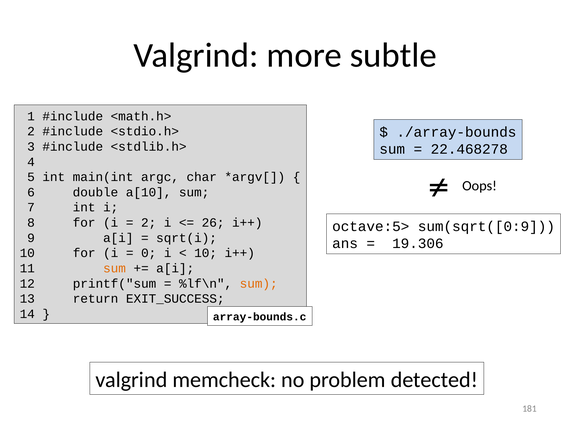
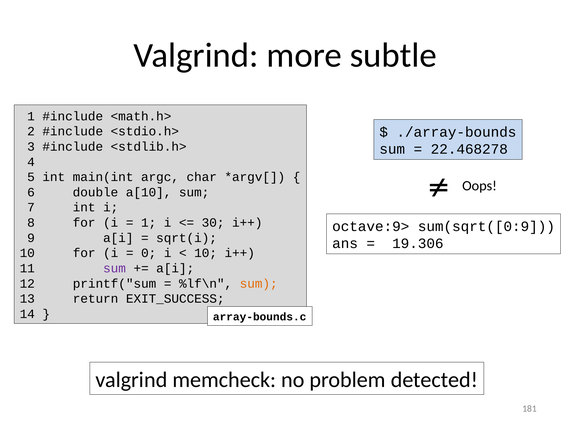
2 at (149, 223): 2 -> 1
26: 26 -> 30
octave:5>: octave:5> -> octave:9>
sum at (115, 268) colour: orange -> purple
